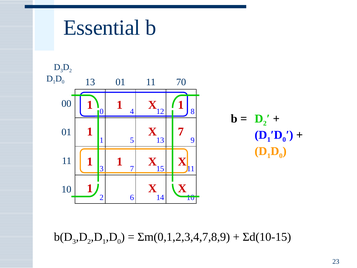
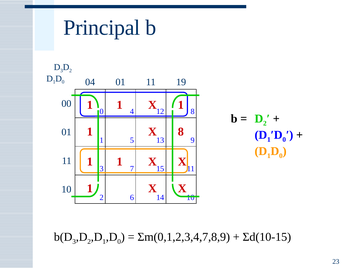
Essential: Essential -> Principal
0 13: 13 -> 04
70: 70 -> 19
1 7: 7 -> 8
